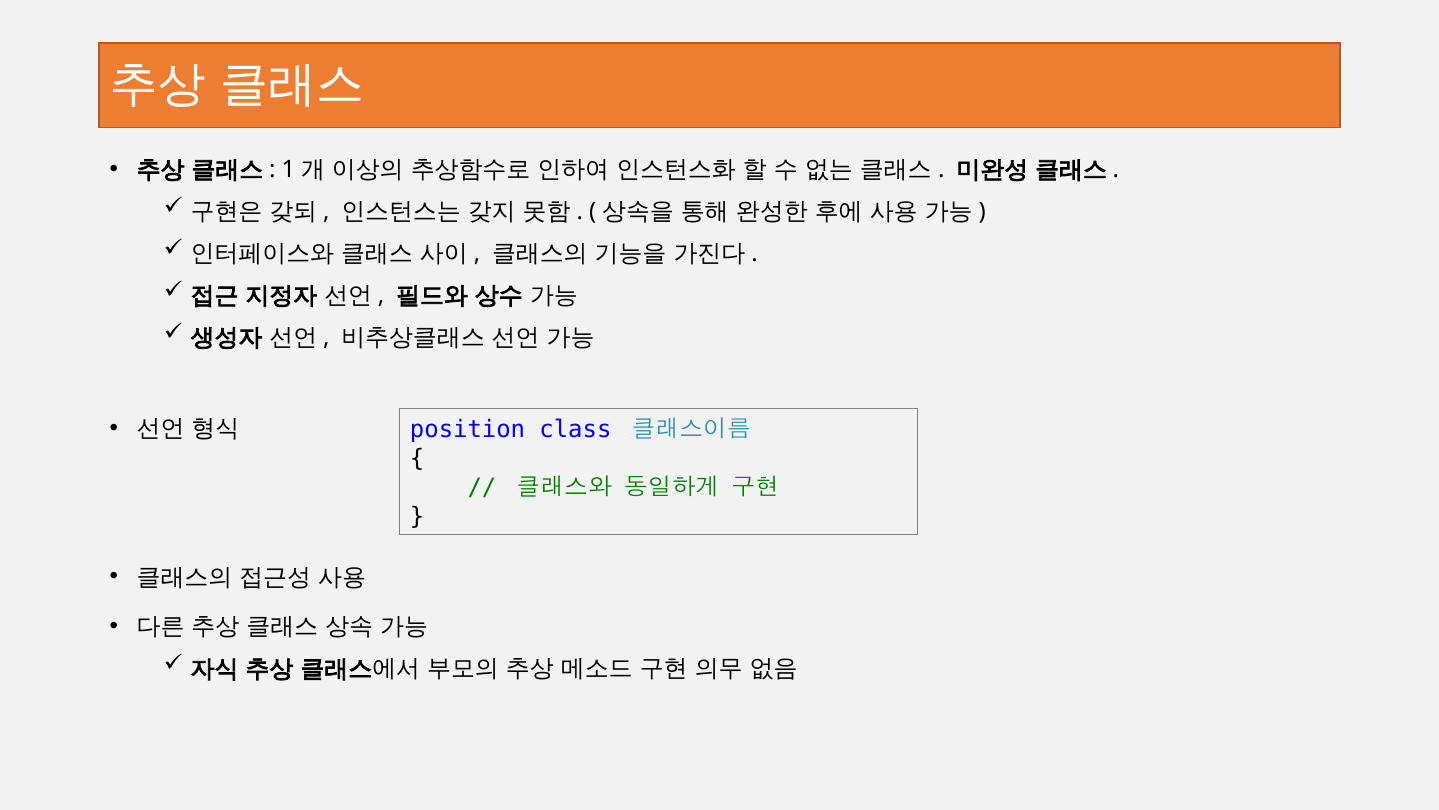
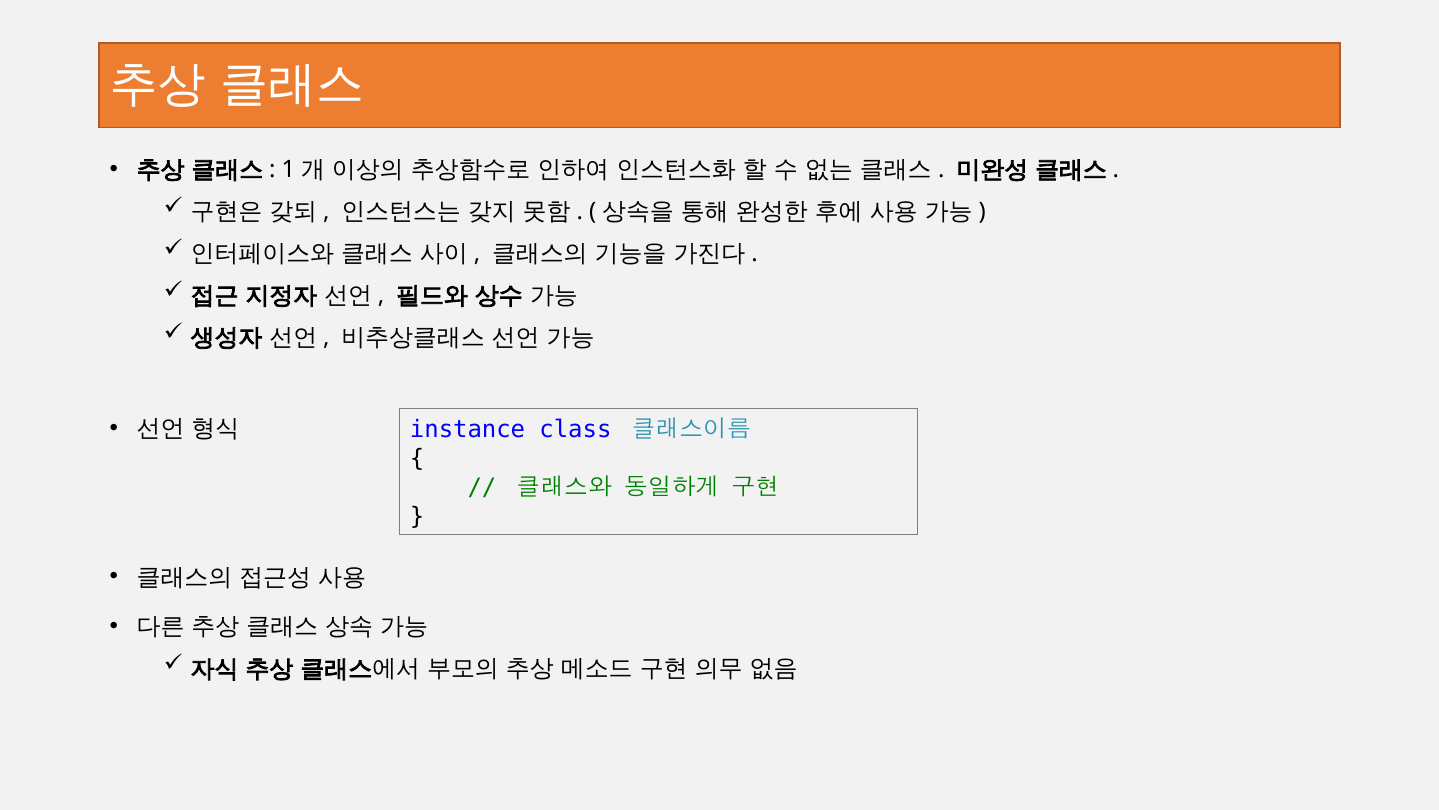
position: position -> instance
